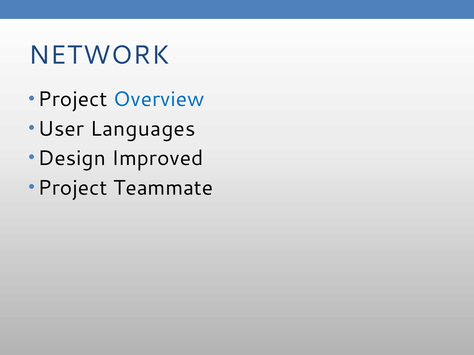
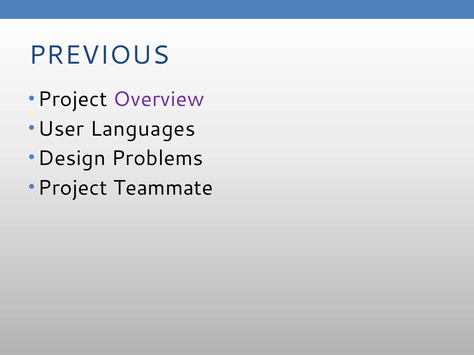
NETWORK: NETWORK -> PREVIOUS
Overview colour: blue -> purple
Improved: Improved -> Problems
